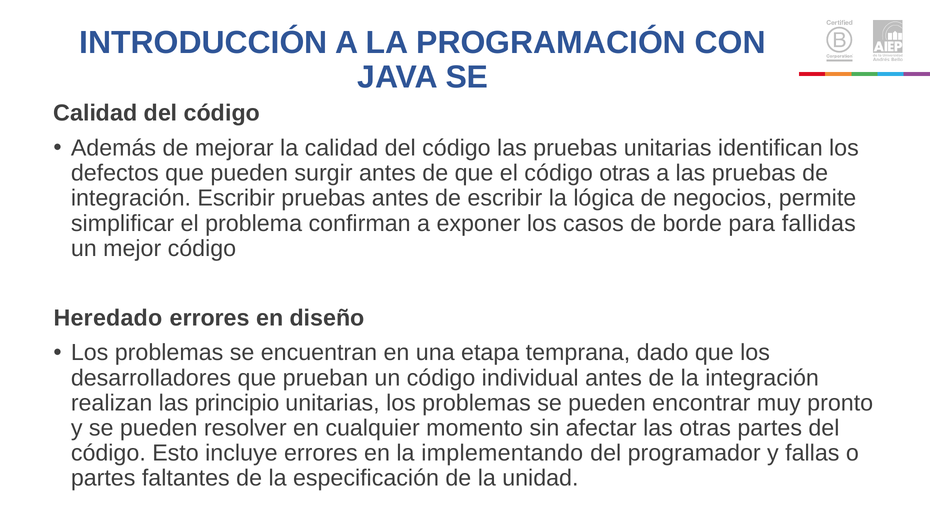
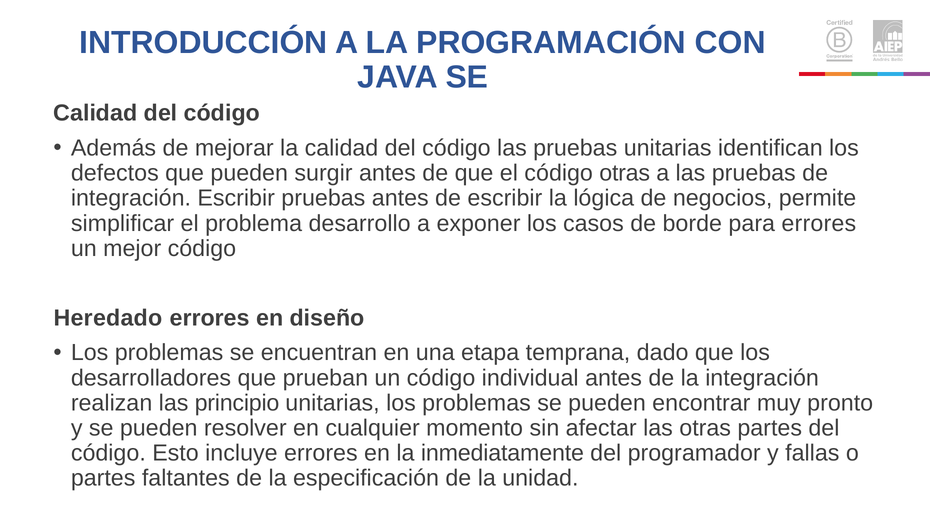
confirman: confirman -> desarrollo
para fallidas: fallidas -> errores
implementando: implementando -> inmediatamente
